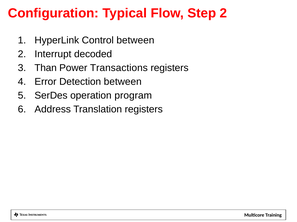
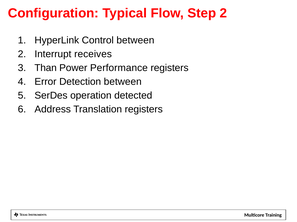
decoded: decoded -> receives
Transactions: Transactions -> Performance
program: program -> detected
